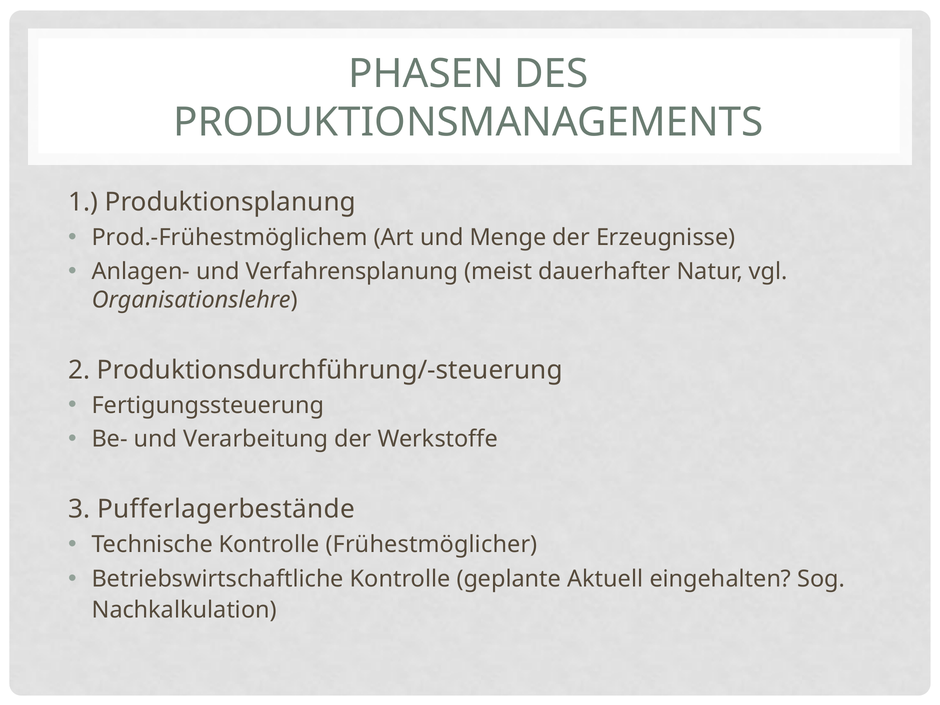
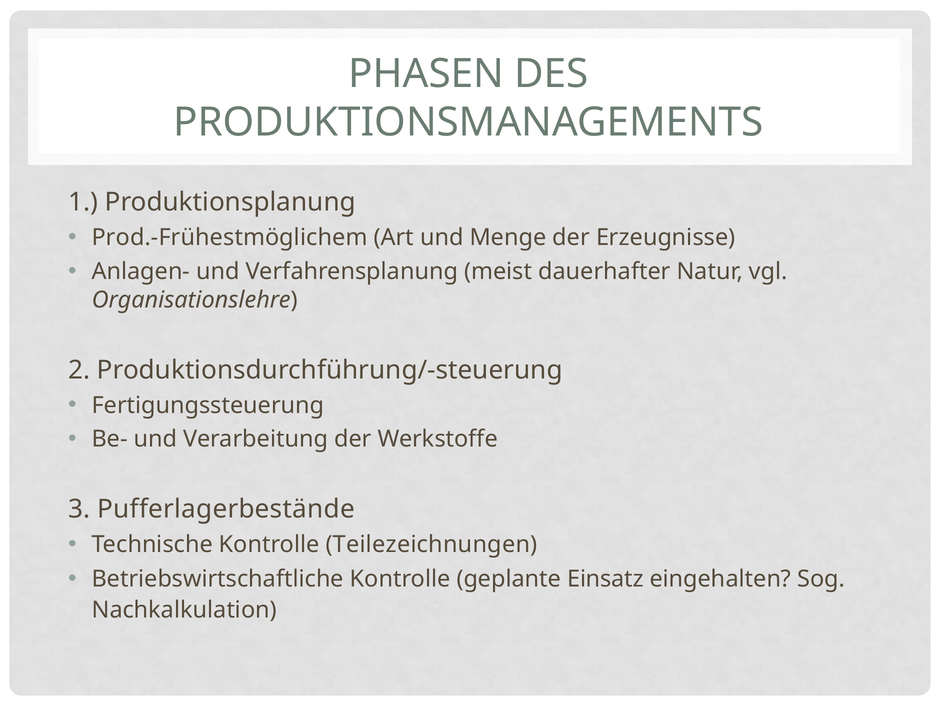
Frühestmöglicher: Frühestmöglicher -> Teilezeichnungen
Aktuell: Aktuell -> Einsatz
